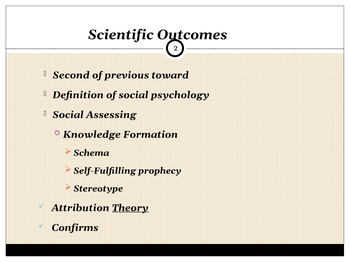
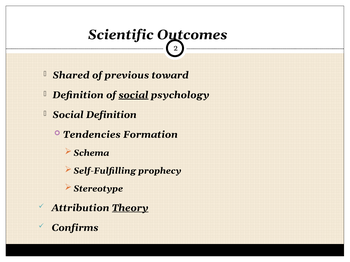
Second: Second -> Shared
social at (133, 95) underline: none -> present
Social Assessing: Assessing -> Definition
Knowledge: Knowledge -> Tendencies
